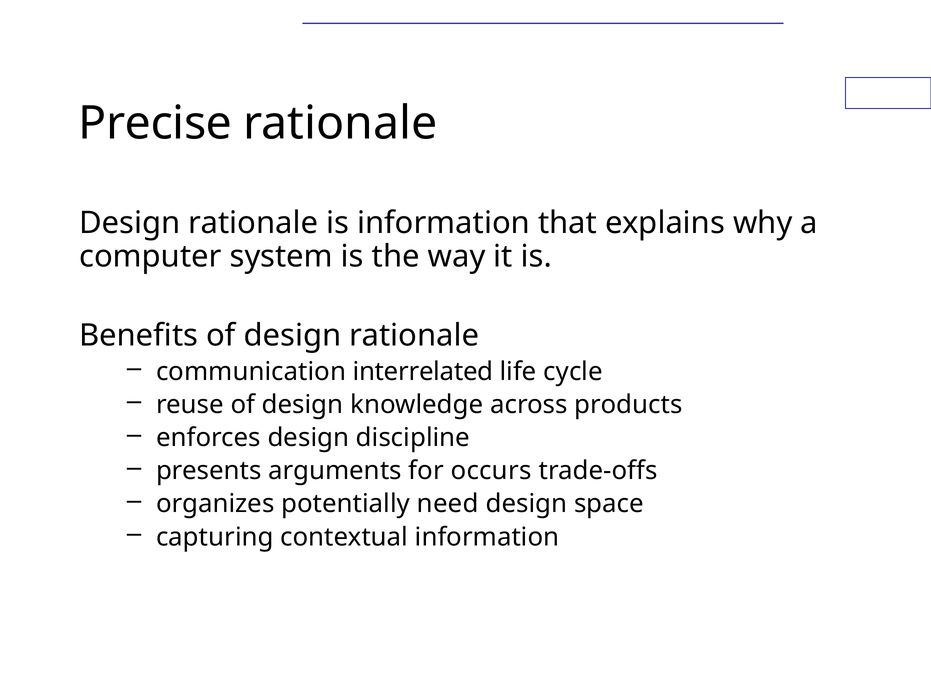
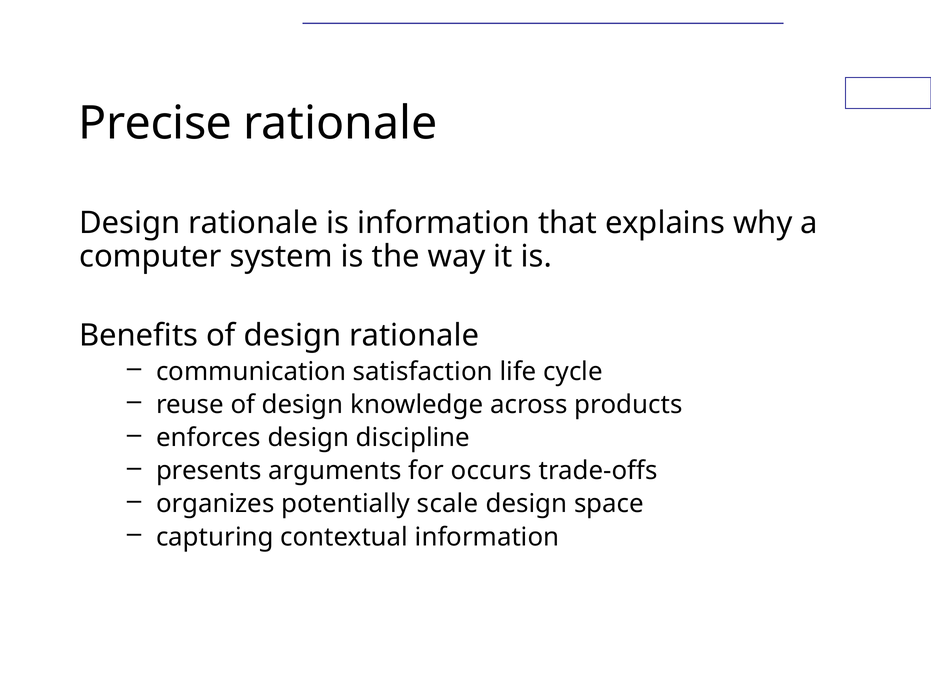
interrelated: interrelated -> satisfaction
need: need -> scale
